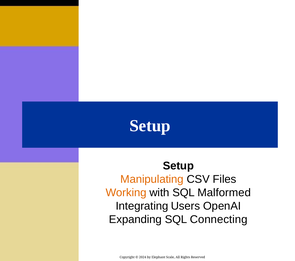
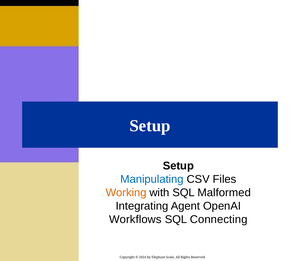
Manipulating colour: orange -> blue
Users: Users -> Agent
Expanding: Expanding -> Workflows
